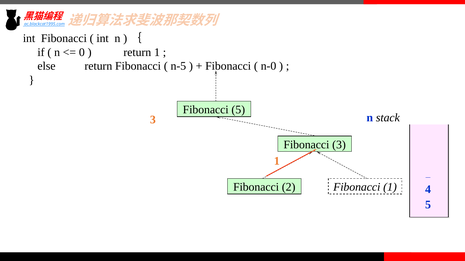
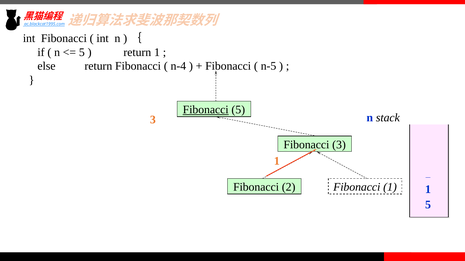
0 at (82, 52): 0 -> 5
n-5: n-5 -> n-4
n-0: n-0 -> n-5
Fibonacci at (206, 110) underline: none -> present
Fibonacci 2 4: 4 -> 1
